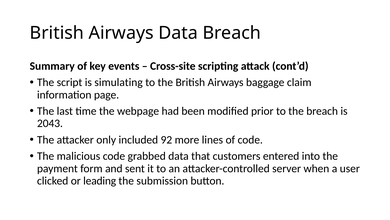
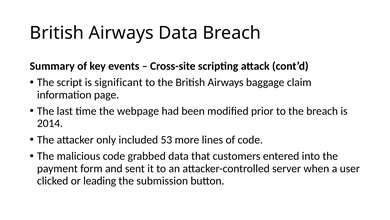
simulating: simulating -> significant
2043: 2043 -> 2014
92: 92 -> 53
